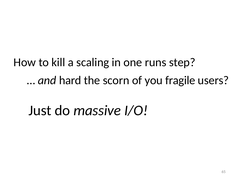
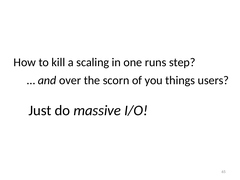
hard: hard -> over
fragile: fragile -> things
